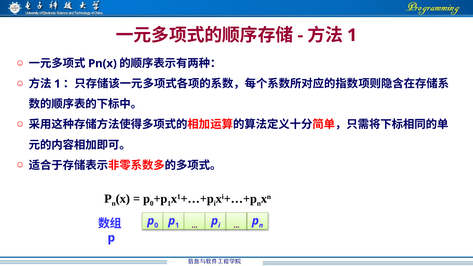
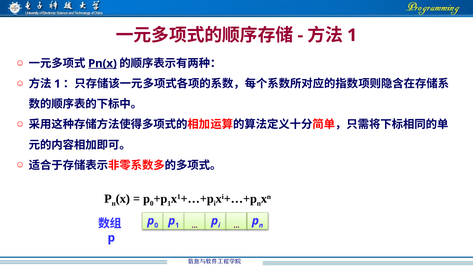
Pn(x underline: none -> present
